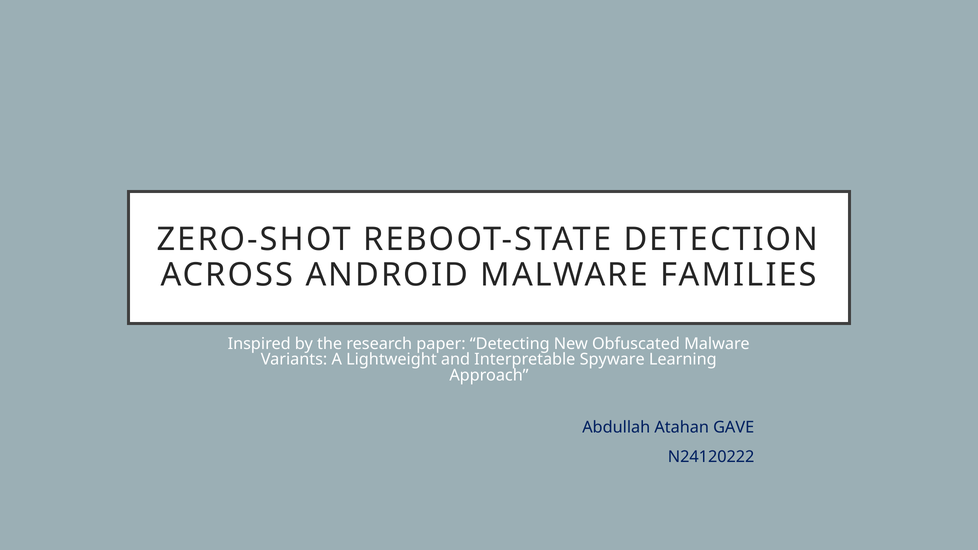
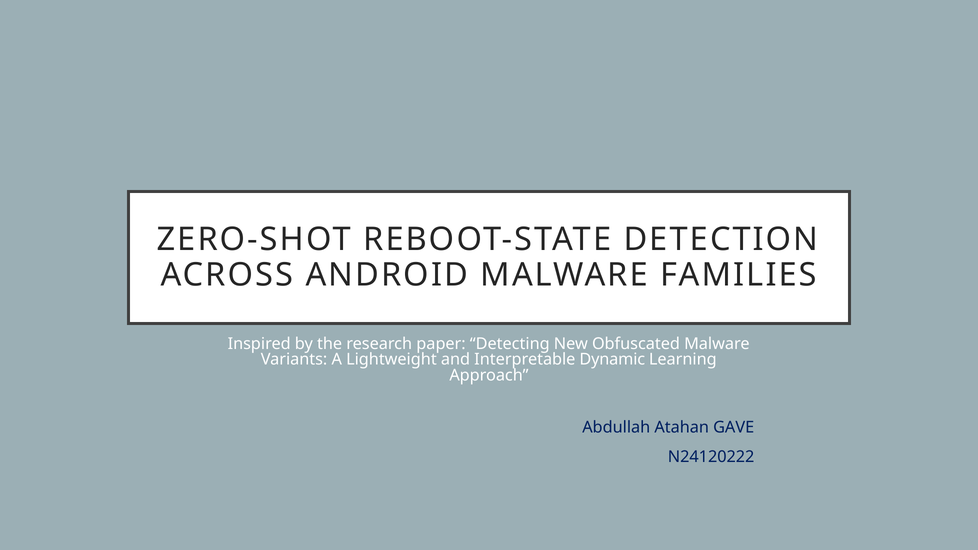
Spyware: Spyware -> Dynamic
